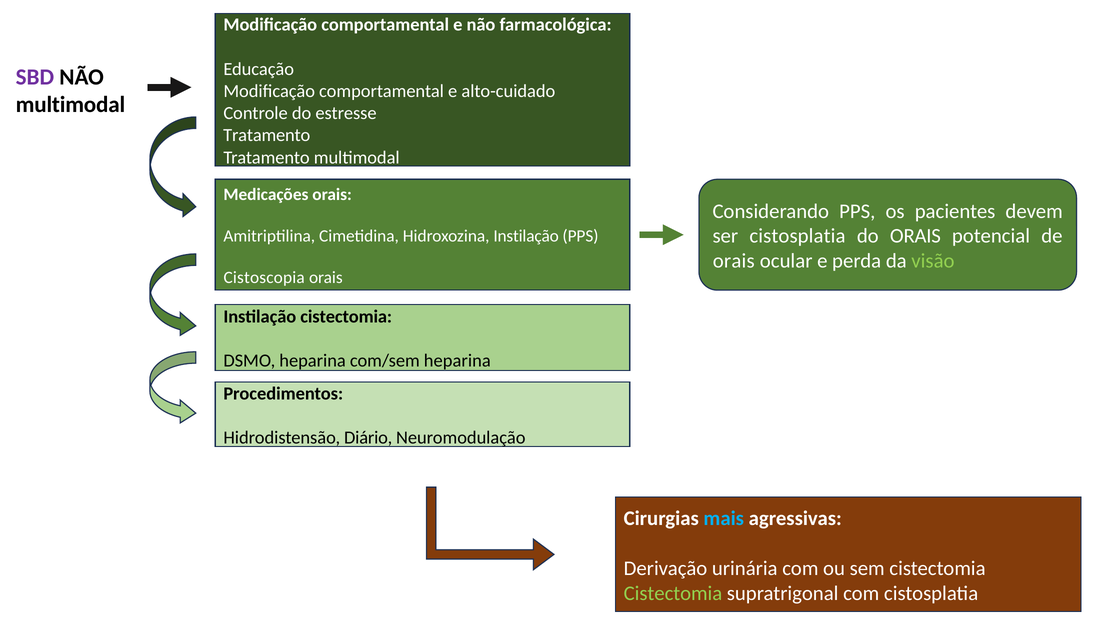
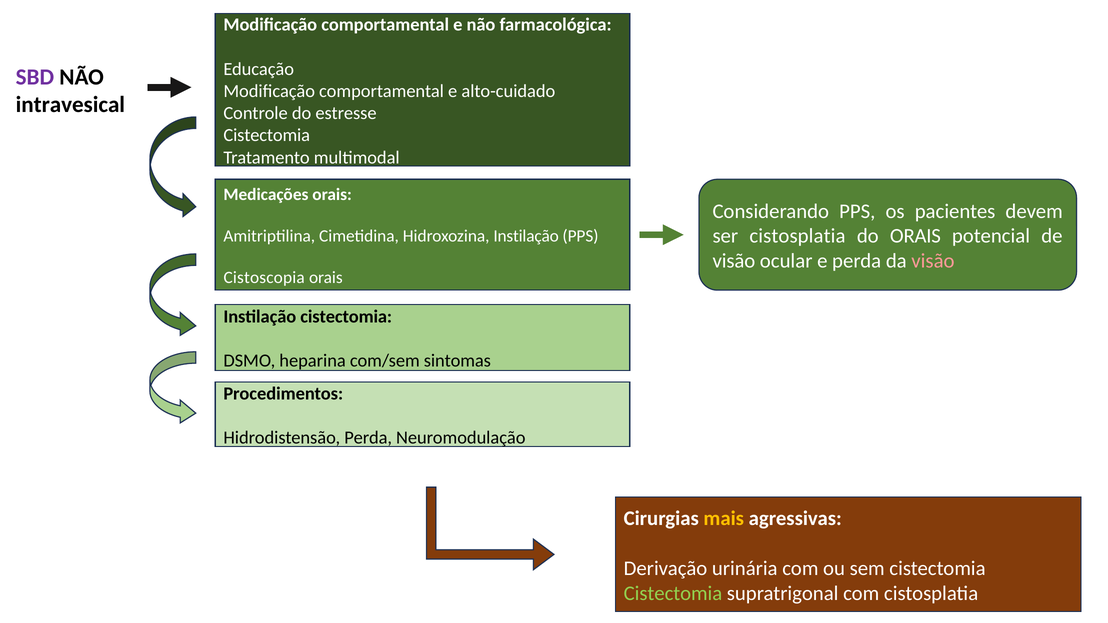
multimodal at (70, 105): multimodal -> intravesical
Tratamento at (267, 135): Tratamento -> Cistectomia
orais at (734, 261): orais -> visão
visão at (933, 261) colour: light green -> pink
com/sem heparina: heparina -> sintomas
Hidrodistensão Diário: Diário -> Perda
mais colour: light blue -> yellow
